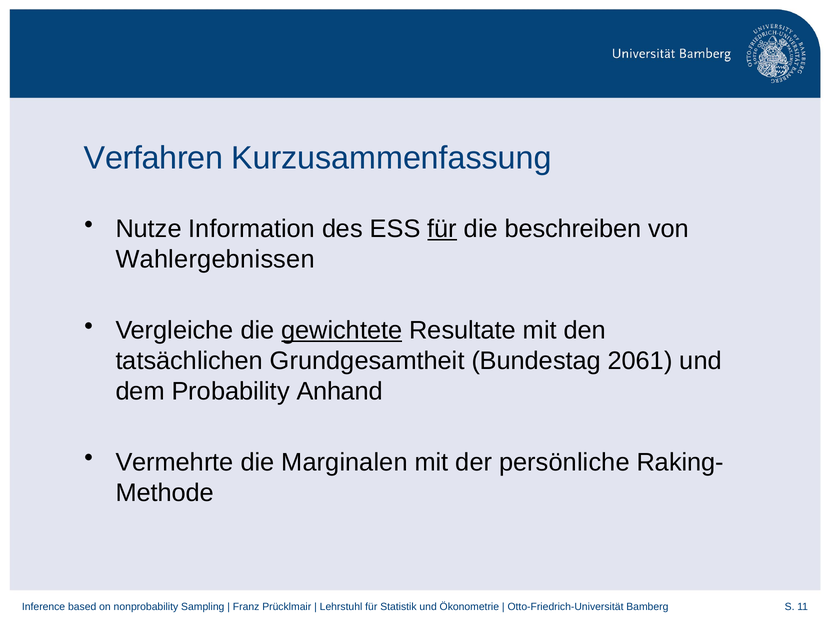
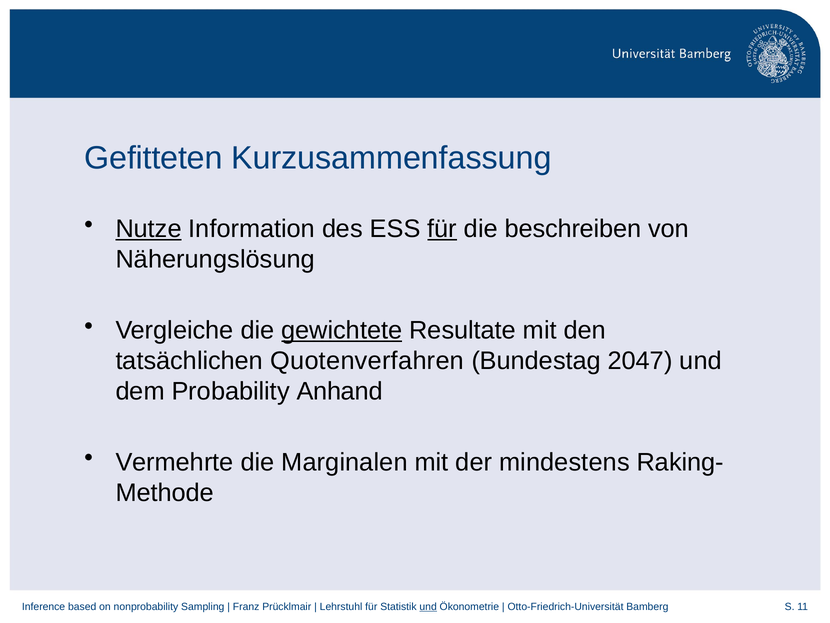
Verfahren: Verfahren -> Gefitteten
Nutze underline: none -> present
Wahlergebnissen: Wahlergebnissen -> Näherungslösung
Grundgesamtheit: Grundgesamtheit -> Quotenverfahren
2061: 2061 -> 2047
persönliche: persönliche -> mindestens
und at (428, 606) underline: none -> present
